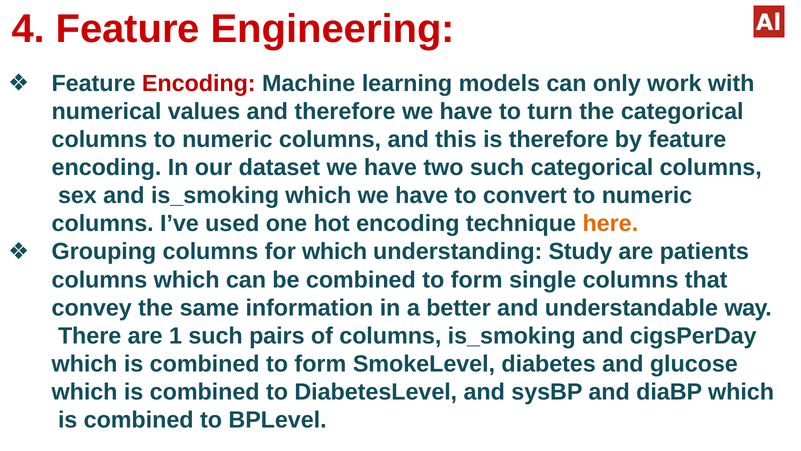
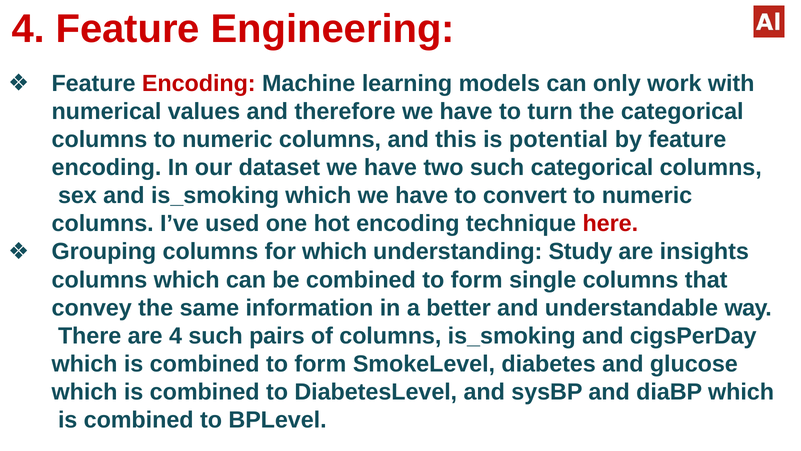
is therefore: therefore -> potential
here colour: orange -> red
patients: patients -> insights
are 1: 1 -> 4
